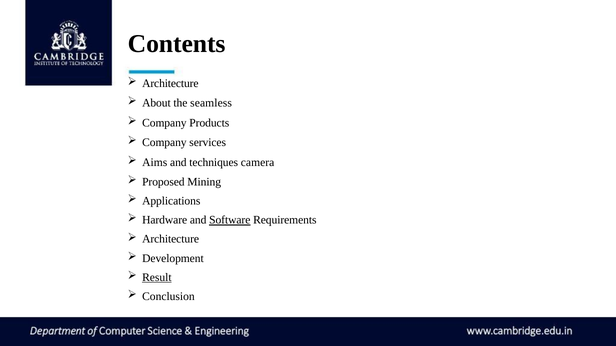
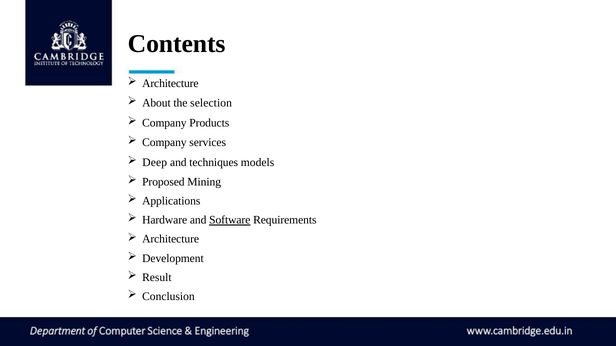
seamless: seamless -> selection
Aims: Aims -> Deep
camera: camera -> models
Result underline: present -> none
